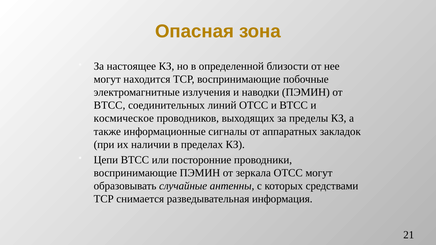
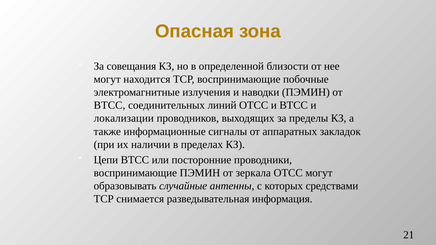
настоящее: настоящее -> совещания
космическое: космическое -> локализации
